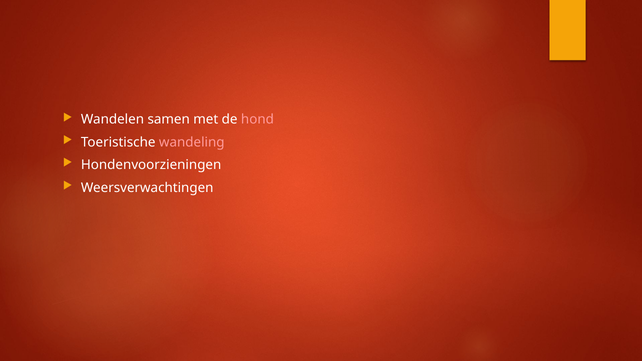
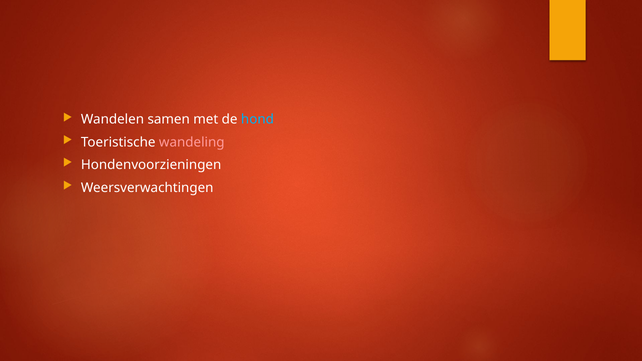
hond colour: pink -> light blue
